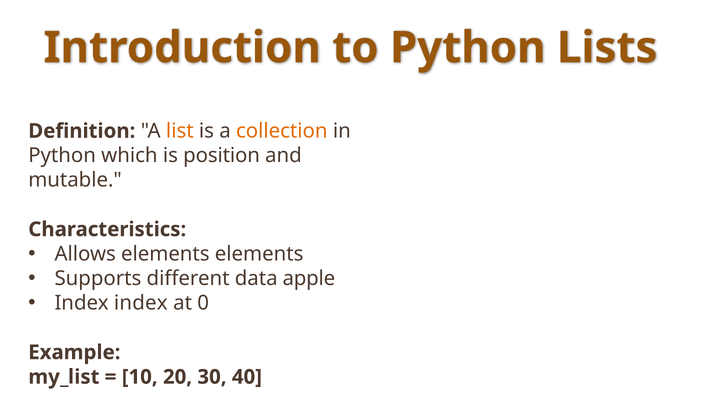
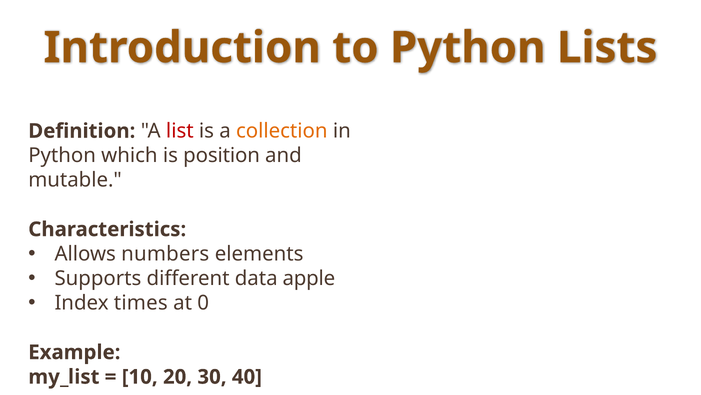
list colour: orange -> red
Allows elements: elements -> numbers
Index index: index -> times
